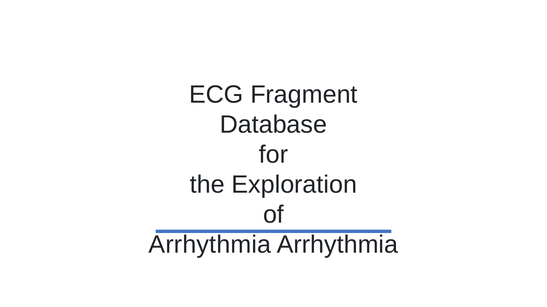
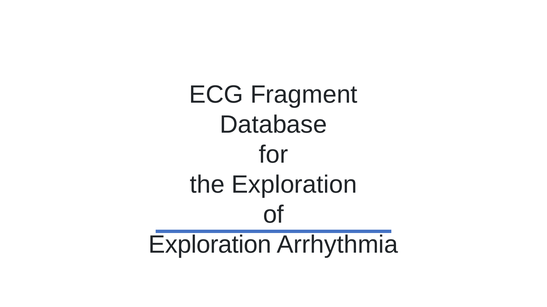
Arrhythmia at (210, 245): Arrhythmia -> Exploration
